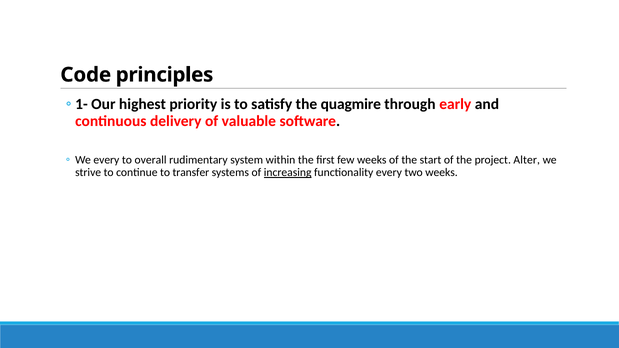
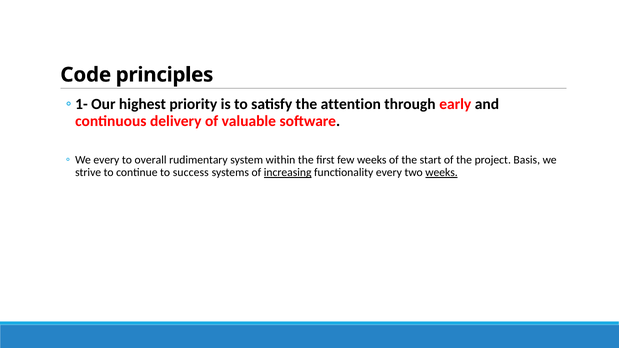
quagmire: quagmire -> attention
Alter: Alter -> Basis
transfer: transfer -> success
weeks at (442, 173) underline: none -> present
